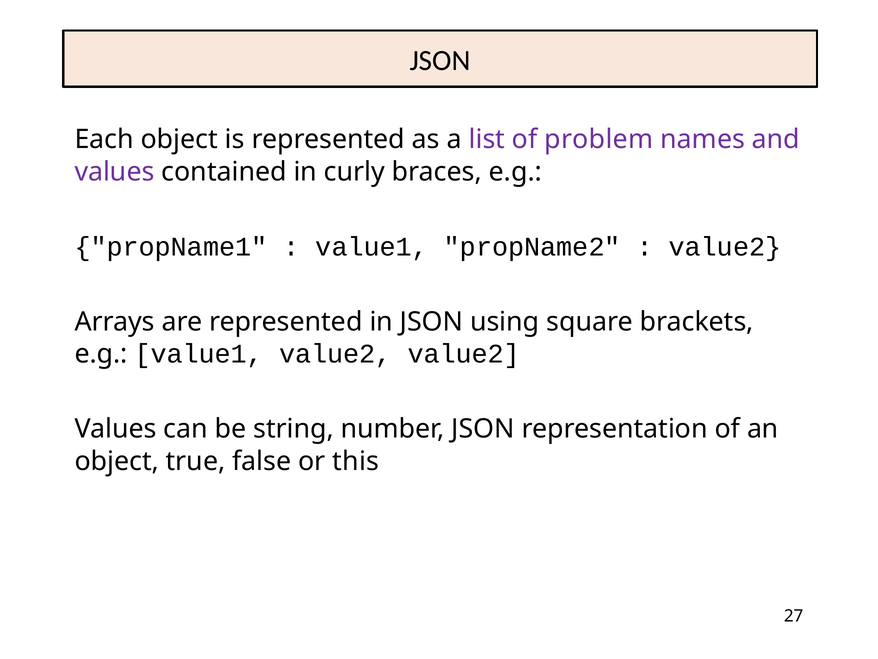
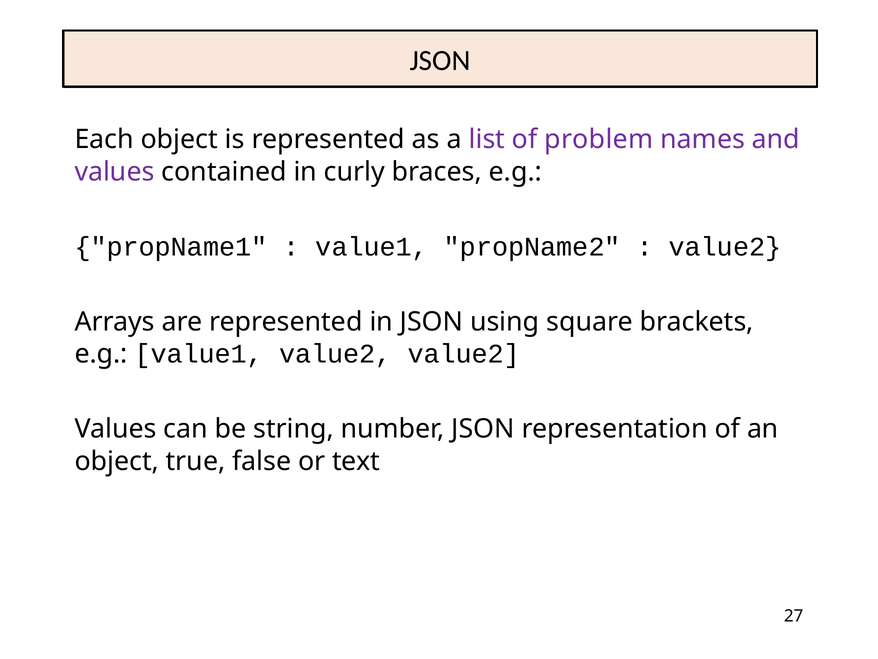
this: this -> text
